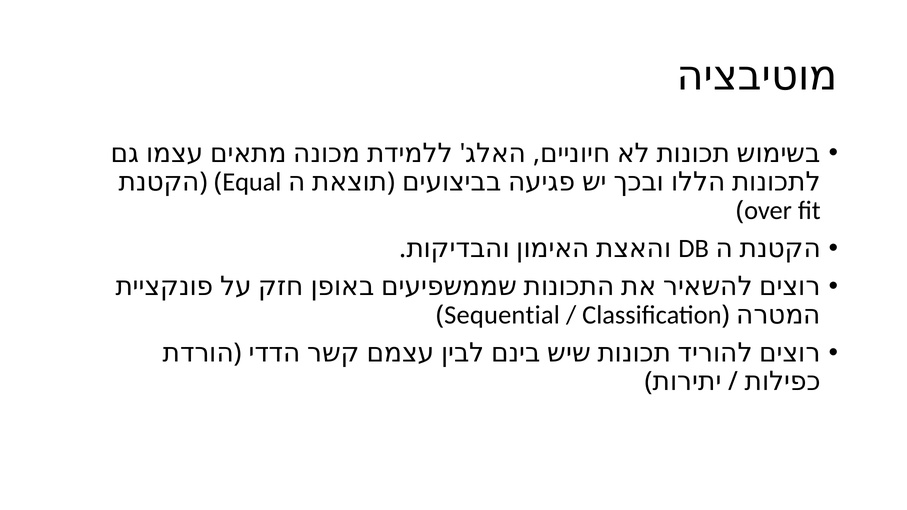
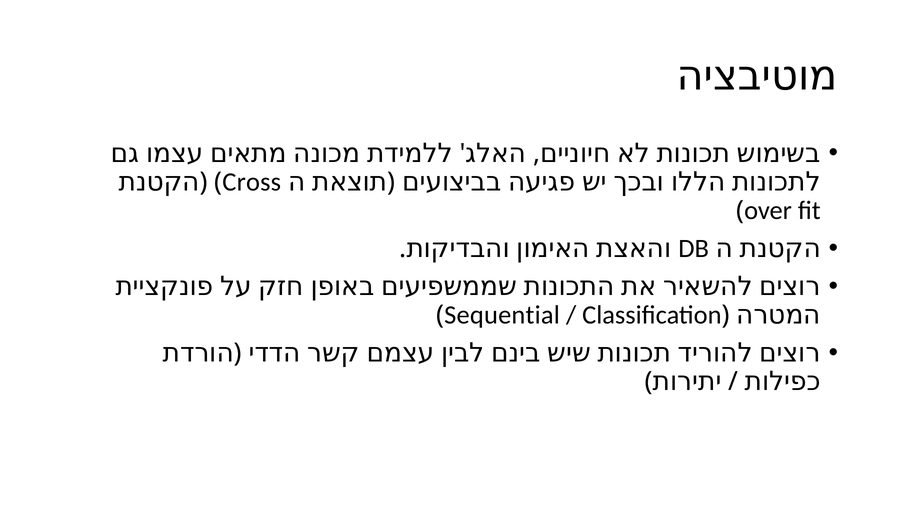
Equal: Equal -> Cross
